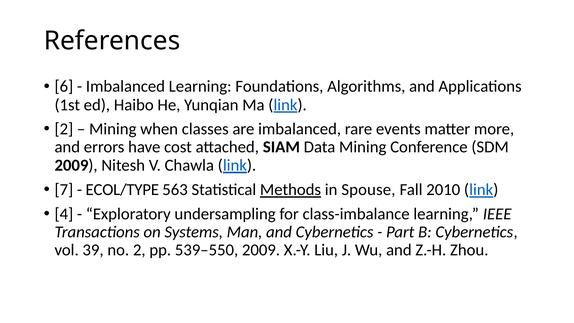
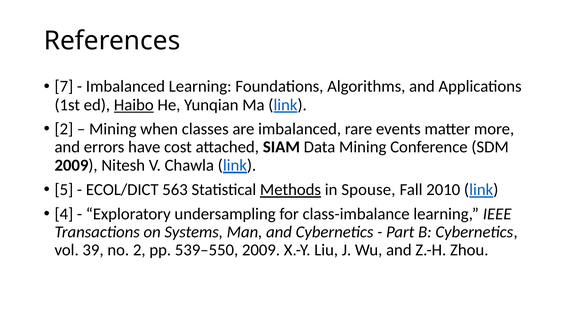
6: 6 -> 7
Haibo underline: none -> present
7: 7 -> 5
ECOL/TYPE: ECOL/TYPE -> ECOL/DICT
